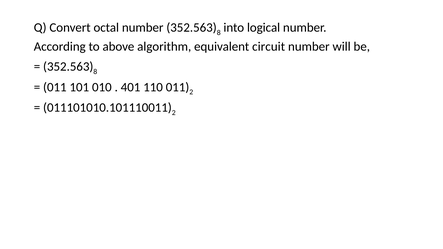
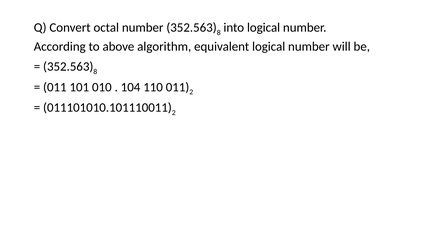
equivalent circuit: circuit -> logical
401: 401 -> 104
